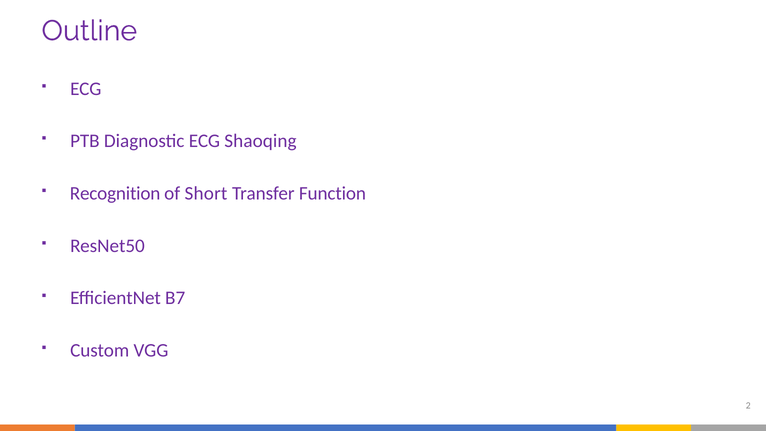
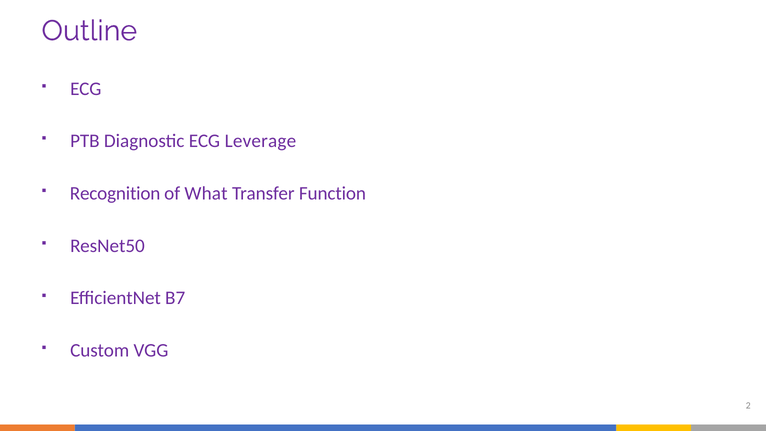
Shaoqing: Shaoqing -> Leverage
Short: Short -> What
